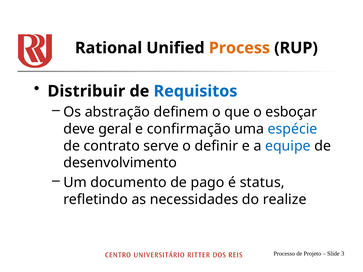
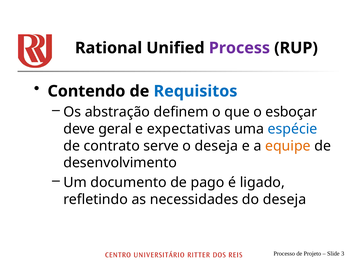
Process colour: orange -> purple
Distribuir: Distribuir -> Contendo
confirmação: confirmação -> expectativas
o definir: definir -> deseja
equipe colour: blue -> orange
status: status -> ligado
do realize: realize -> deseja
